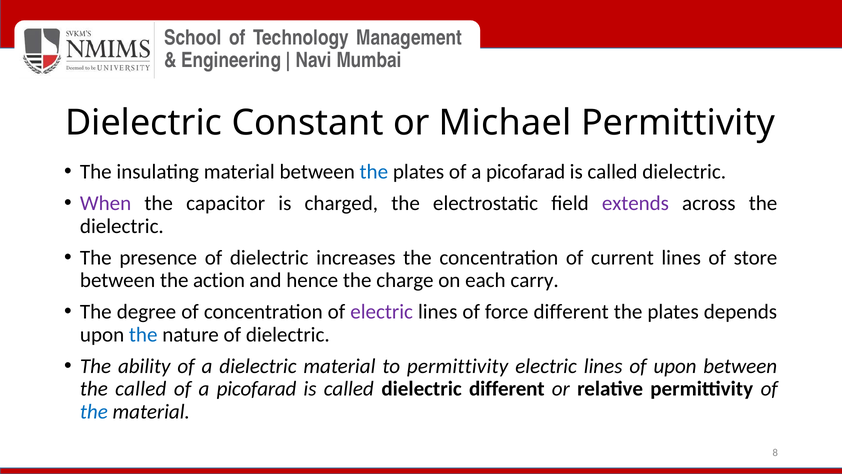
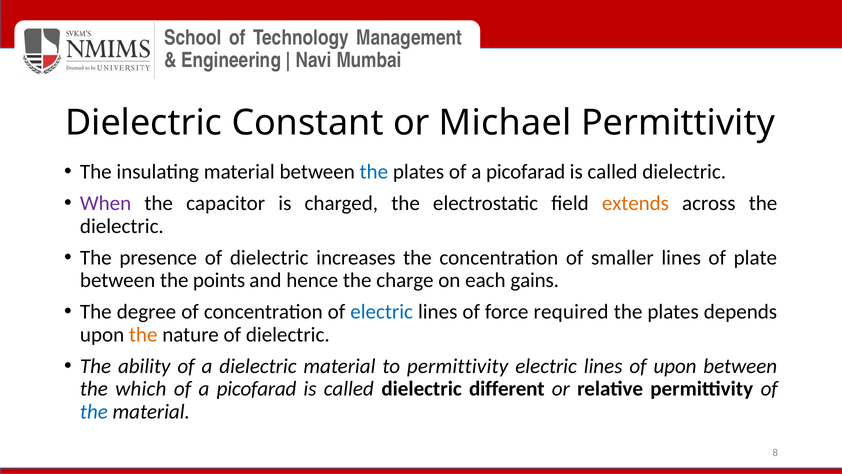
extends colour: purple -> orange
current: current -> smaller
store: store -> plate
action: action -> points
carry: carry -> gains
electric at (382, 312) colour: purple -> blue
force different: different -> required
the at (143, 334) colour: blue -> orange
the called: called -> which
